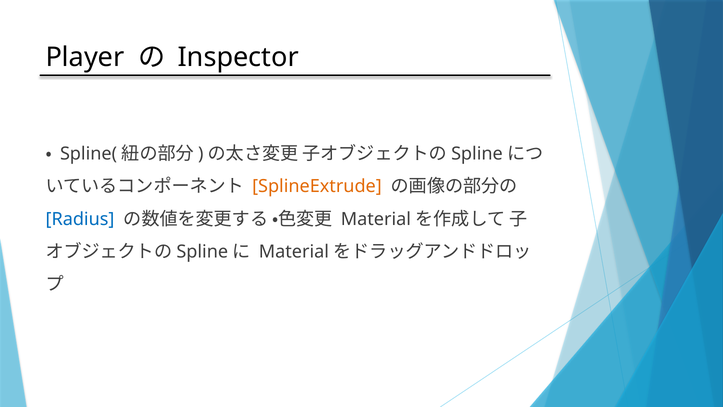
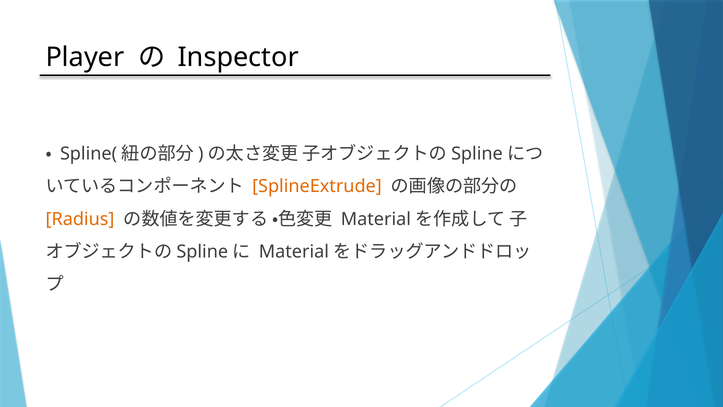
Radius colour: blue -> orange
